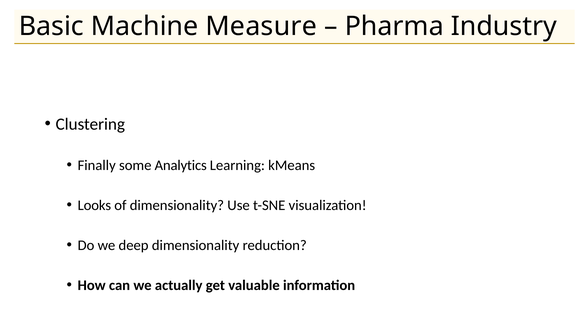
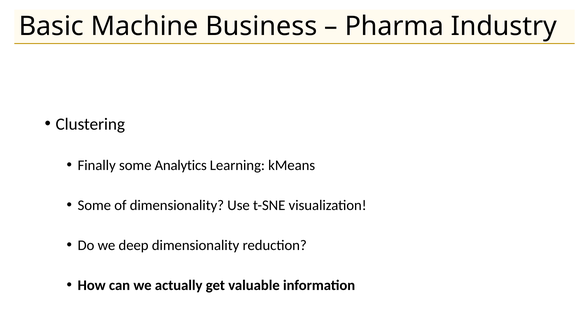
Measure: Measure -> Business
Looks at (94, 205): Looks -> Some
